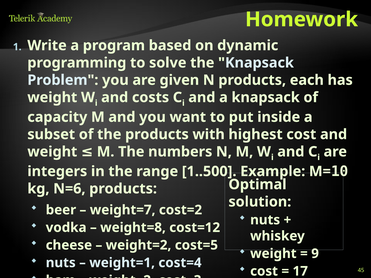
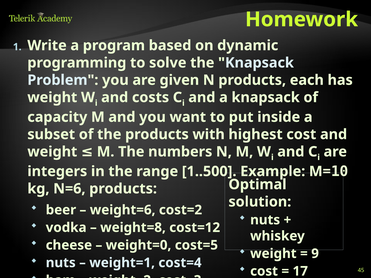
weight=7: weight=7 -> weight=6
weight=2 at (138, 245): weight=2 -> weight=0
